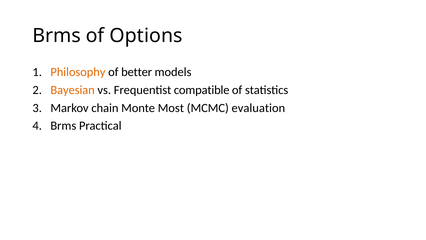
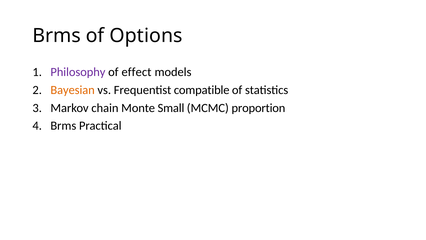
Philosophy colour: orange -> purple
better: better -> effect
Most: Most -> Small
evaluation: evaluation -> proportion
